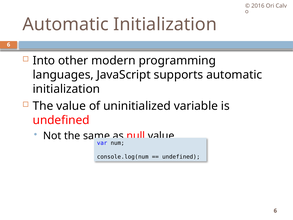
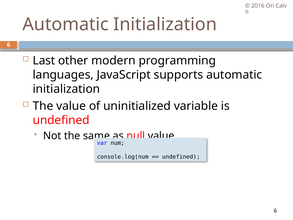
Into: Into -> Last
